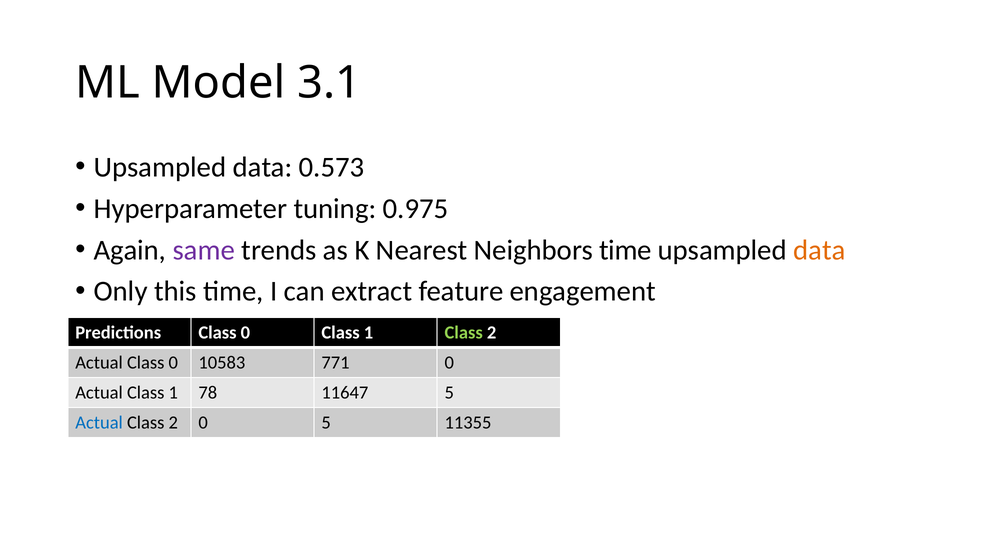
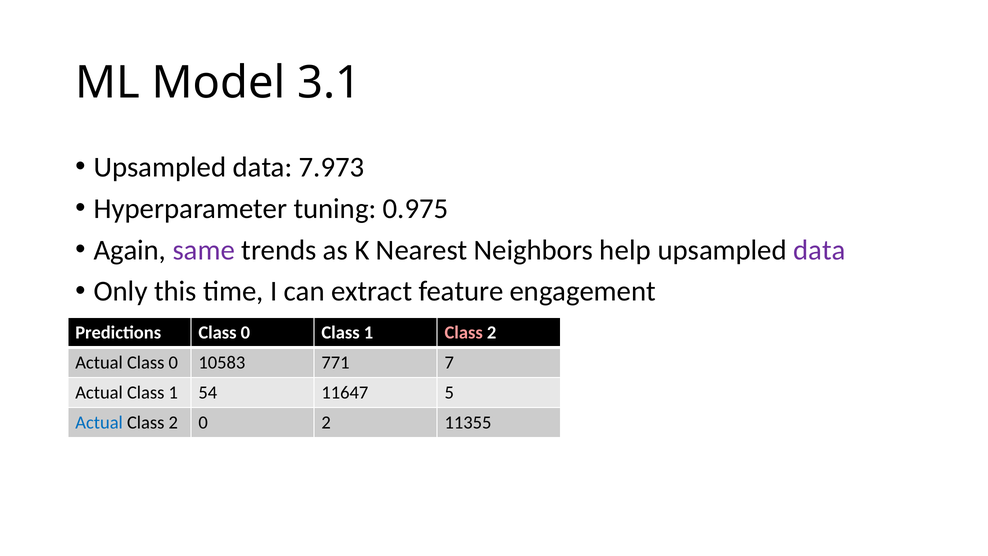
0.573: 0.573 -> 7.973
Neighbors time: time -> help
data at (819, 250) colour: orange -> purple
Class at (464, 332) colour: light green -> pink
771 0: 0 -> 7
78: 78 -> 54
0 5: 5 -> 2
